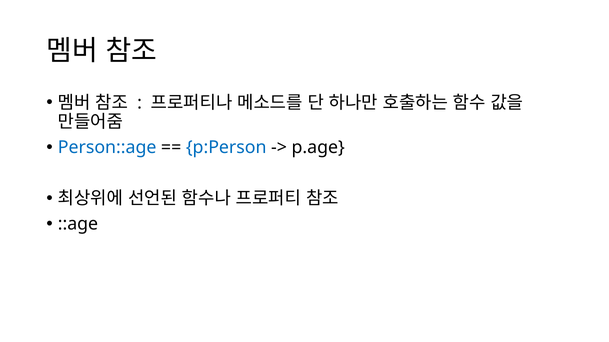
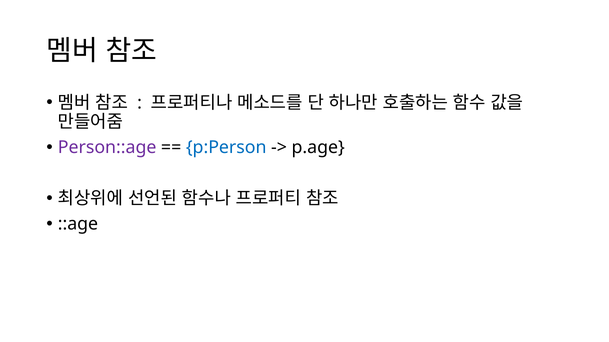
Person::age colour: blue -> purple
